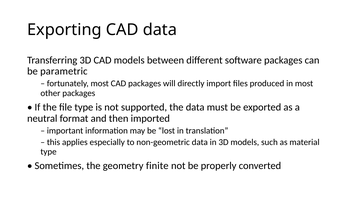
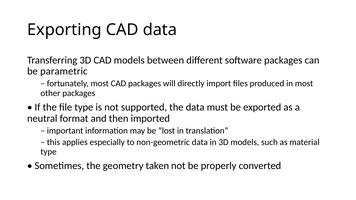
finite: finite -> taken
